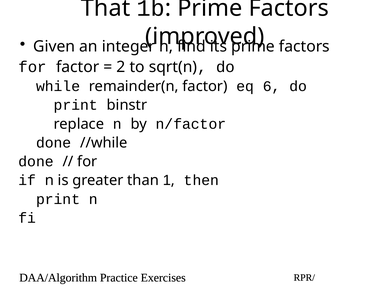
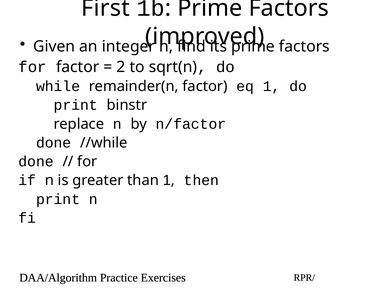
That: That -> First
eq 6: 6 -> 1
